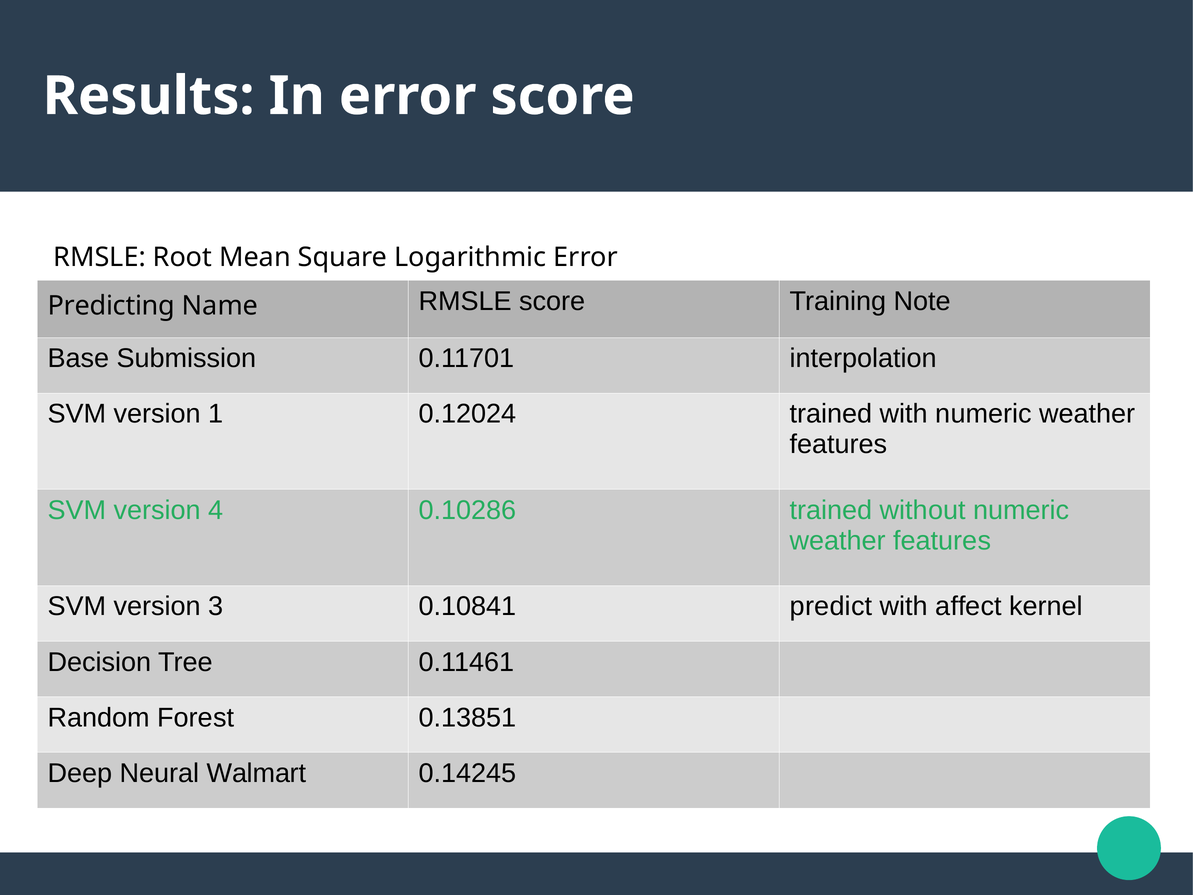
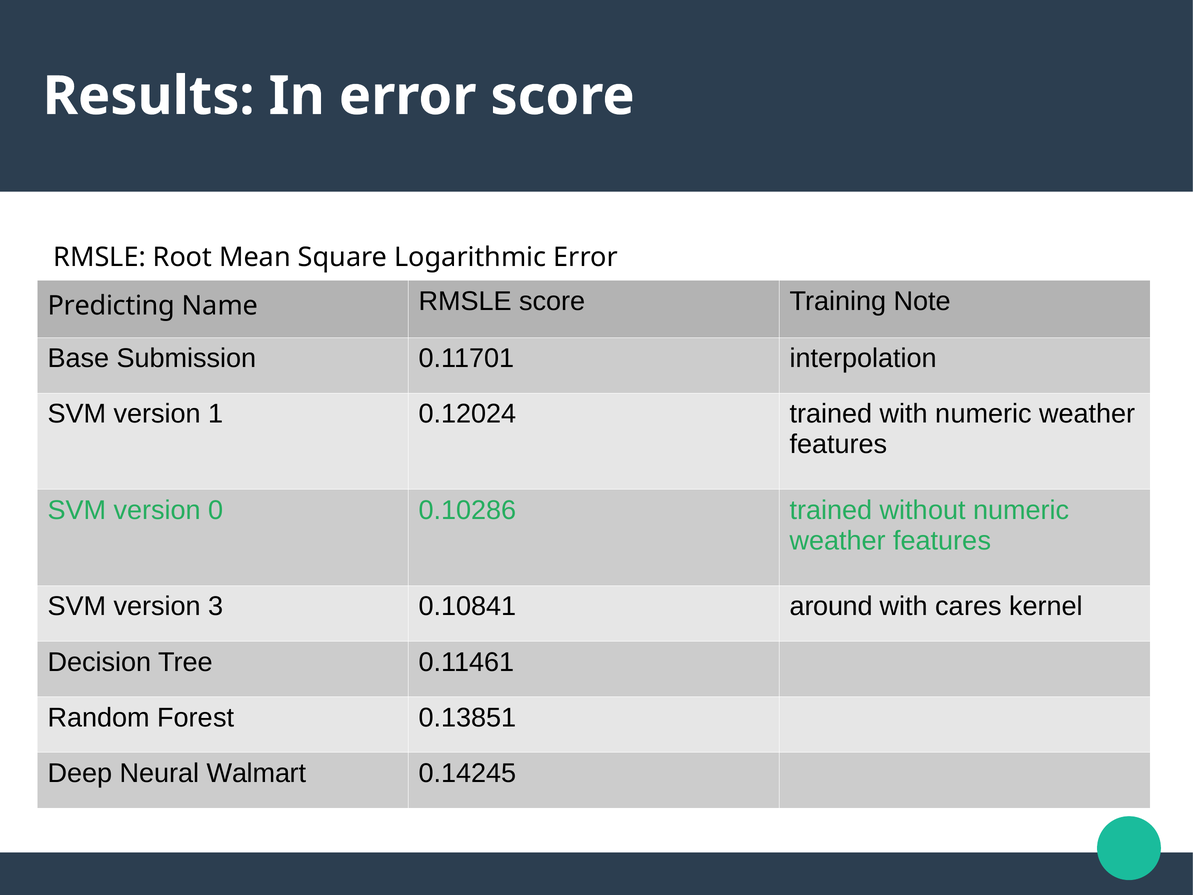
4: 4 -> 0
predict: predict -> around
affect: affect -> cares
